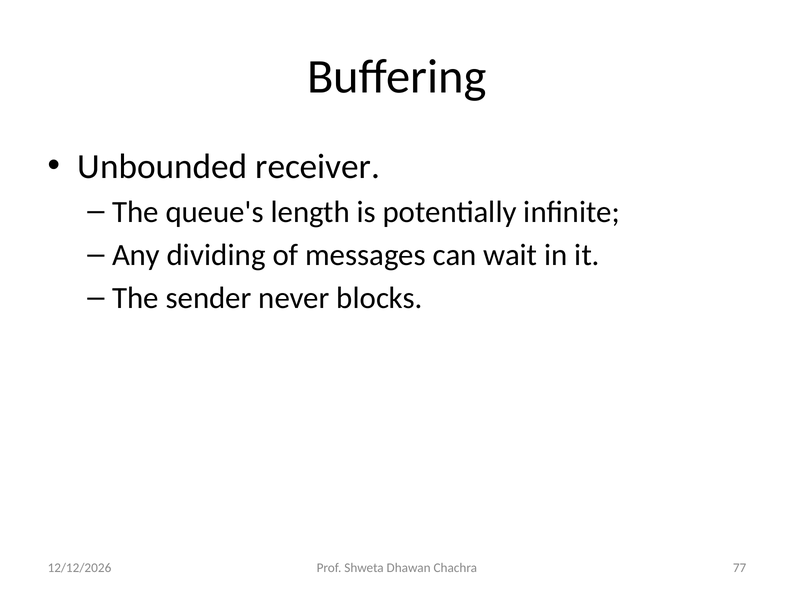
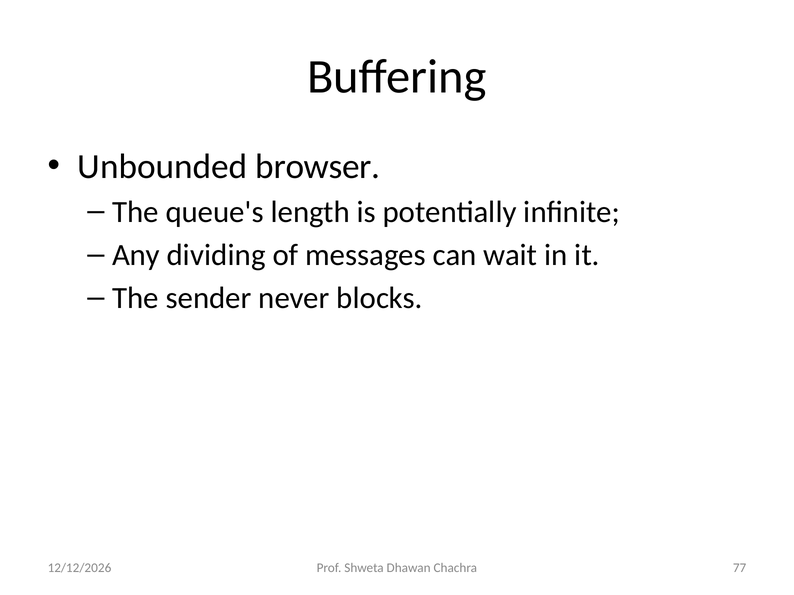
receiver: receiver -> browser
